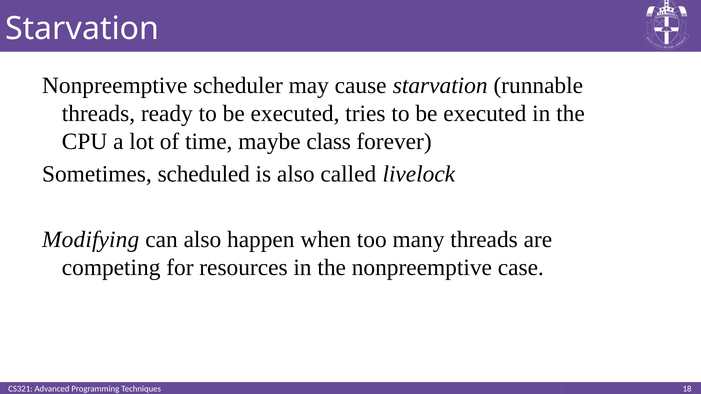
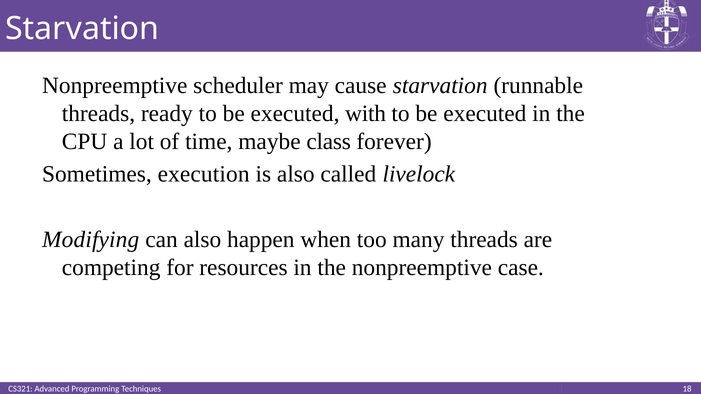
tries: tries -> with
scheduled: scheduled -> execution
